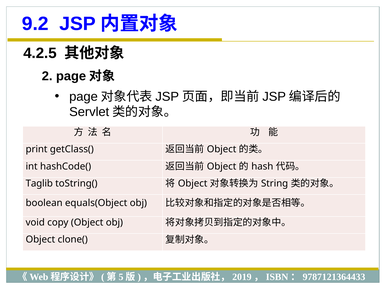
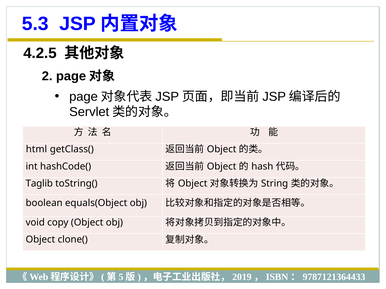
9.2: 9.2 -> 5.3
print: print -> html
